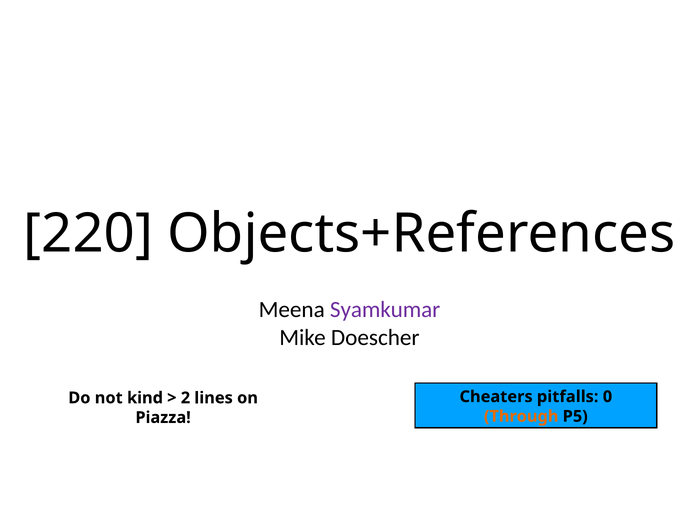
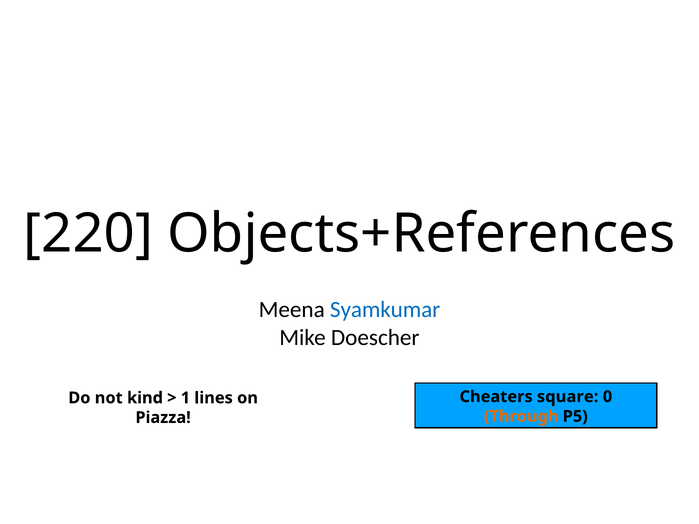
Syamkumar colour: purple -> blue
pitfalls: pitfalls -> square
2: 2 -> 1
